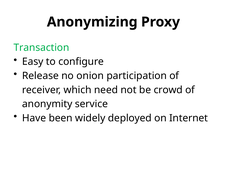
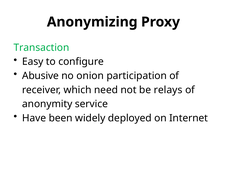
Release: Release -> Abusive
crowd: crowd -> relays
